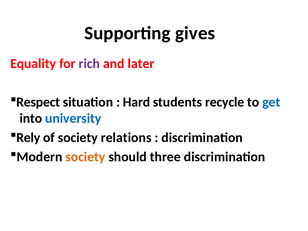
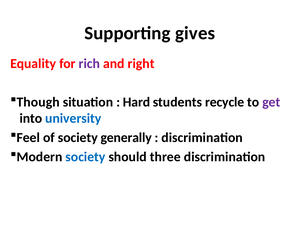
later: later -> right
Respect: Respect -> Though
get colour: blue -> purple
Rely: Rely -> Feel
relations: relations -> generally
society at (85, 157) colour: orange -> blue
